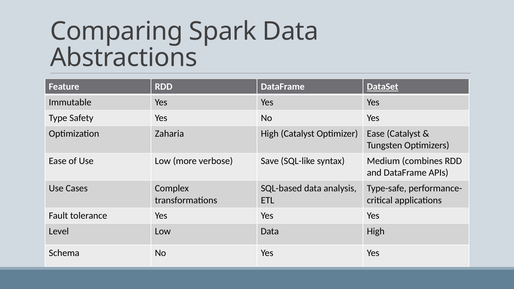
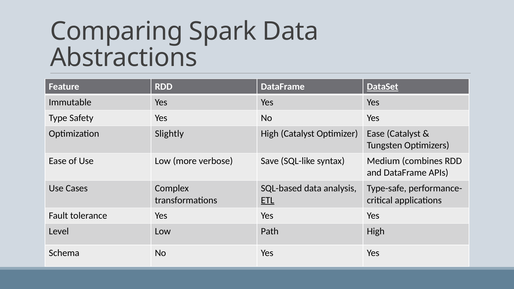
Zaharia: Zaharia -> Slightly
ETL underline: none -> present
Low Data: Data -> Path
